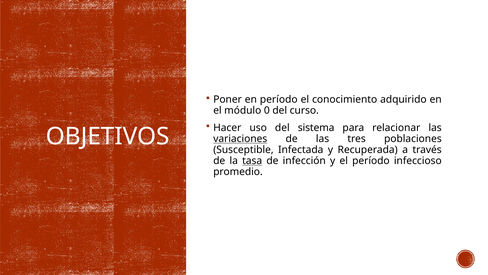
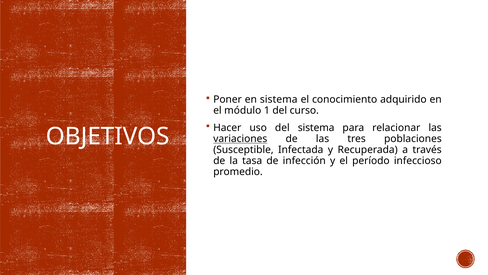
en período: período -> sistema
0: 0 -> 1
tasa underline: present -> none
